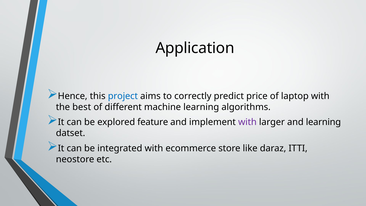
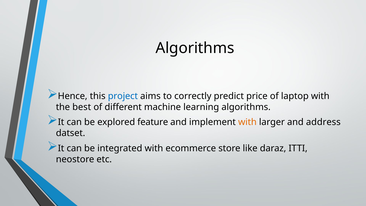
Application at (195, 48): Application -> Algorithms
with at (247, 122) colour: purple -> orange
and learning: learning -> address
